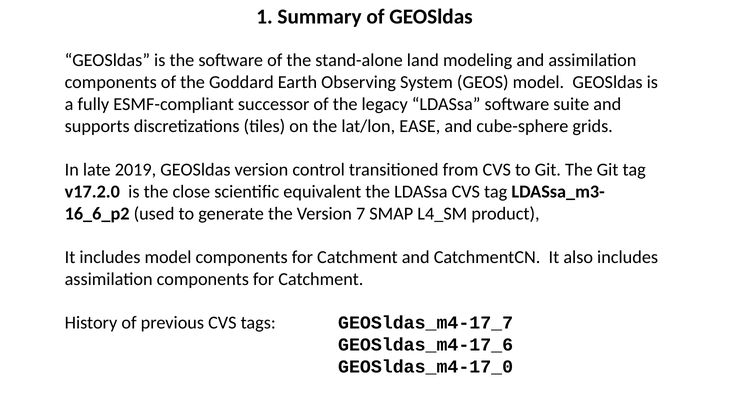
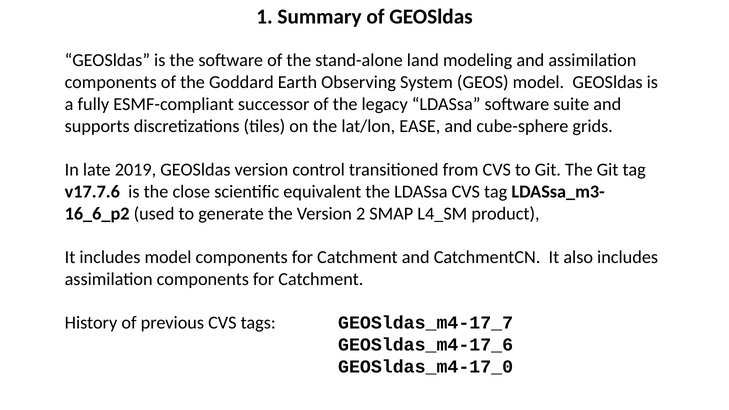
v17.2.0: v17.2.0 -> v17.7.6
7: 7 -> 2
